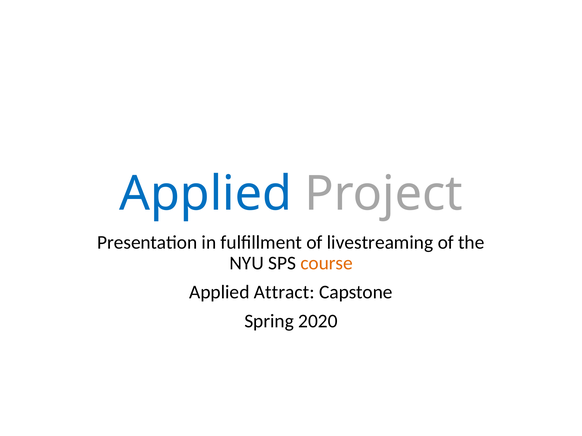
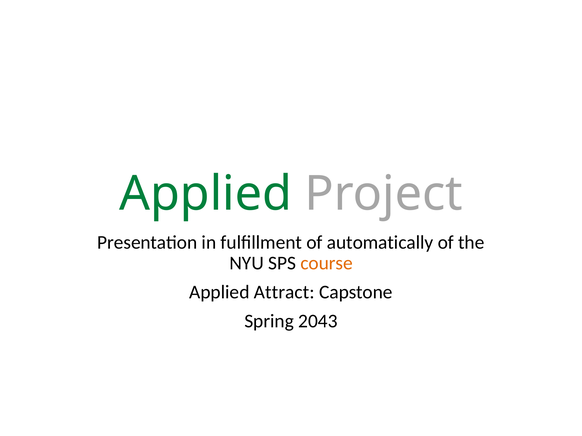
Applied at (205, 194) colour: blue -> green
livestreaming: livestreaming -> automatically
2020: 2020 -> 2043
